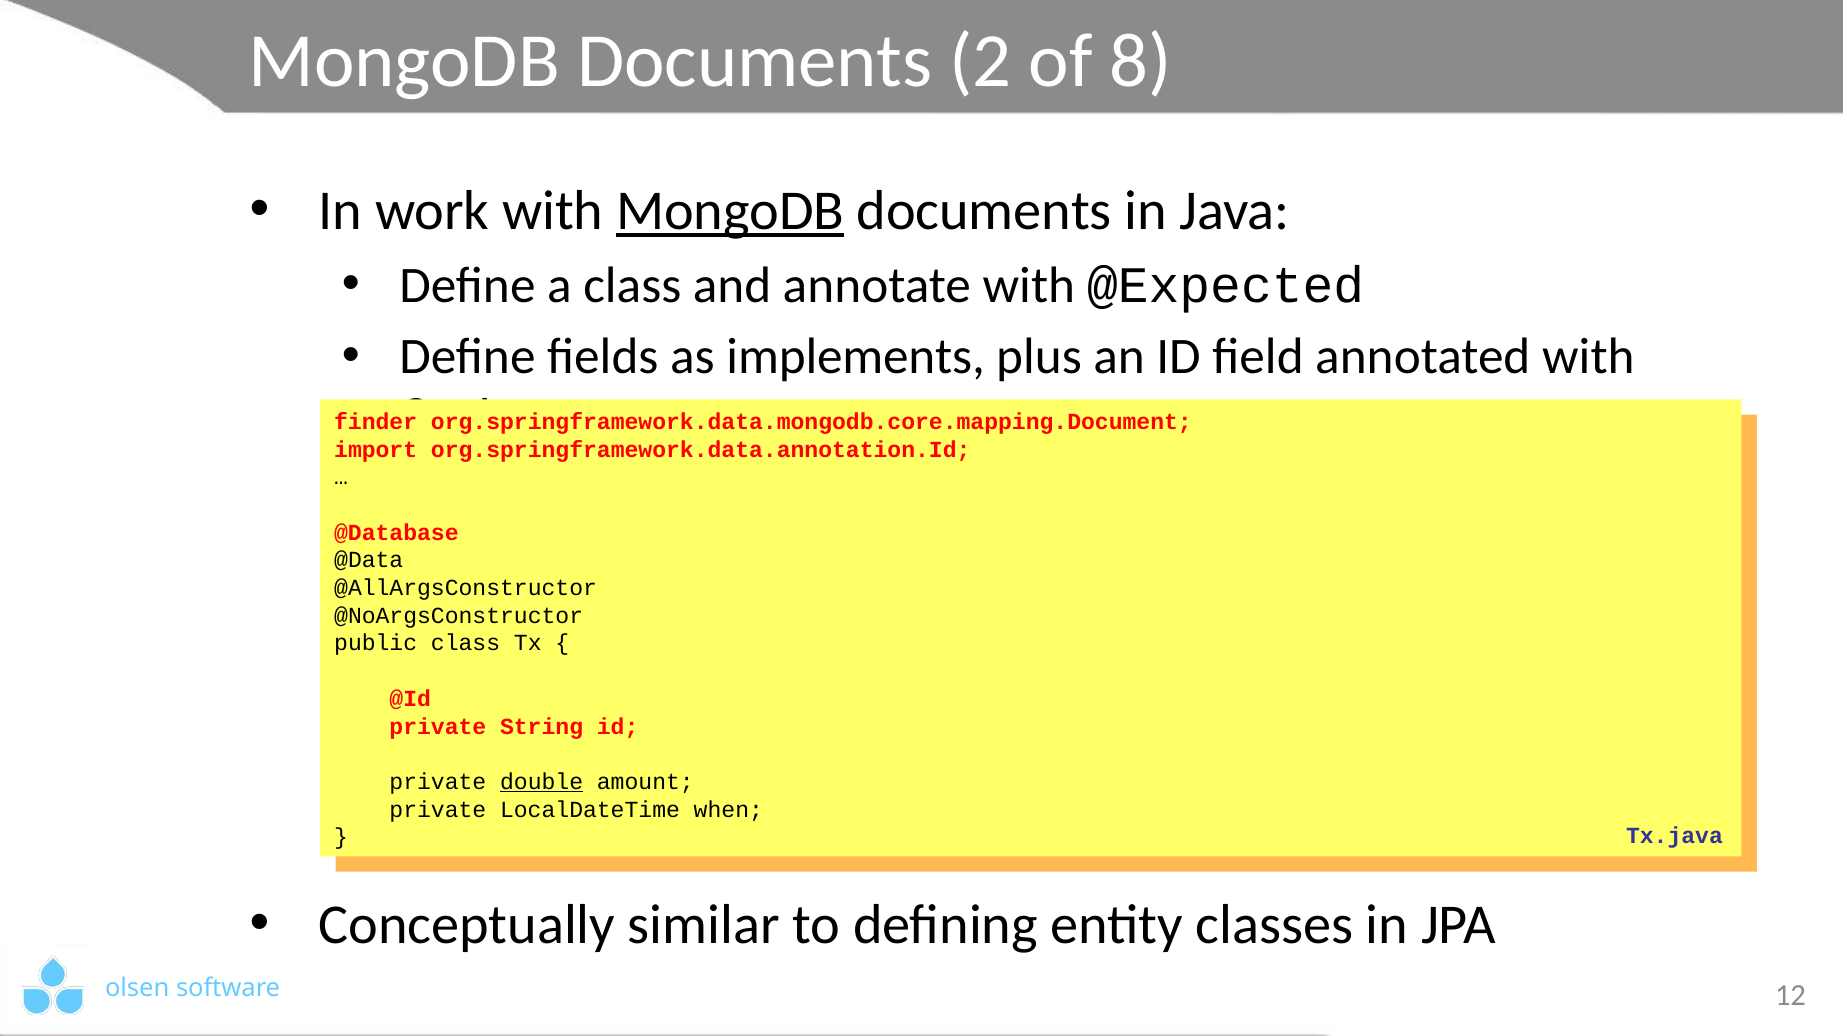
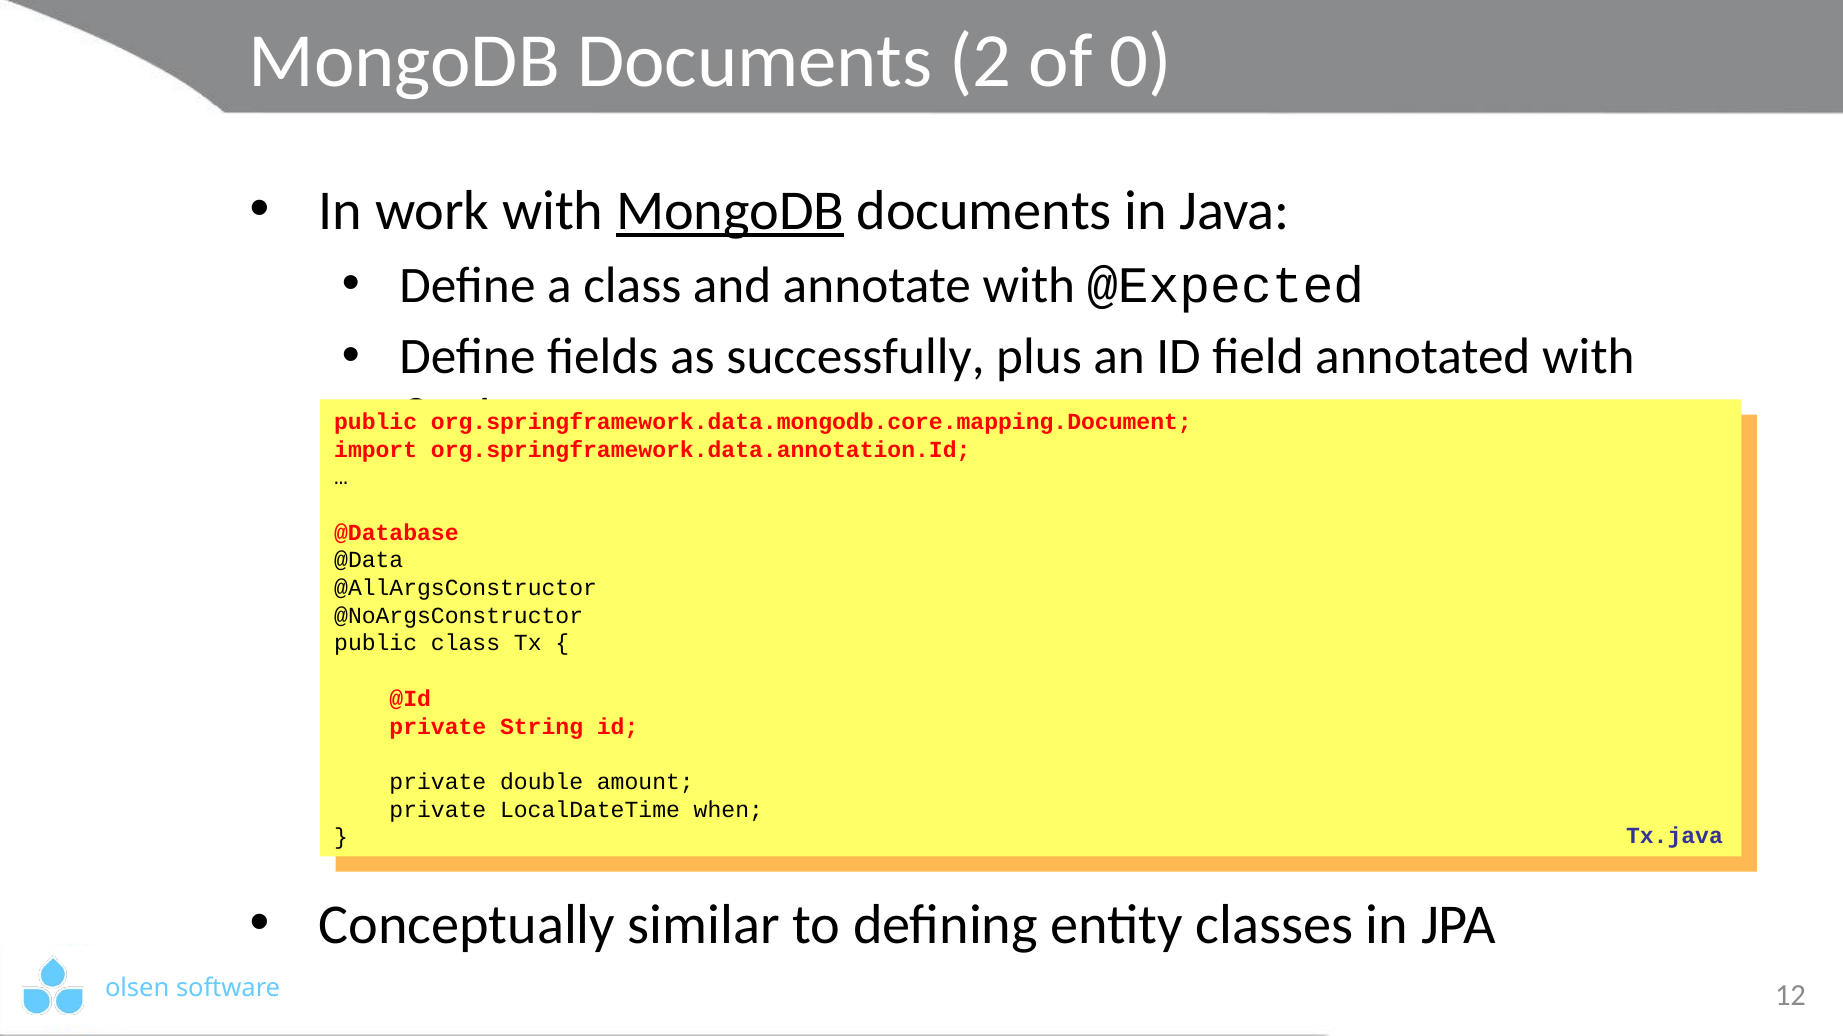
8: 8 -> 0
implements: implements -> successfully
finder at (376, 422): finder -> public
double at (542, 782) underline: present -> none
